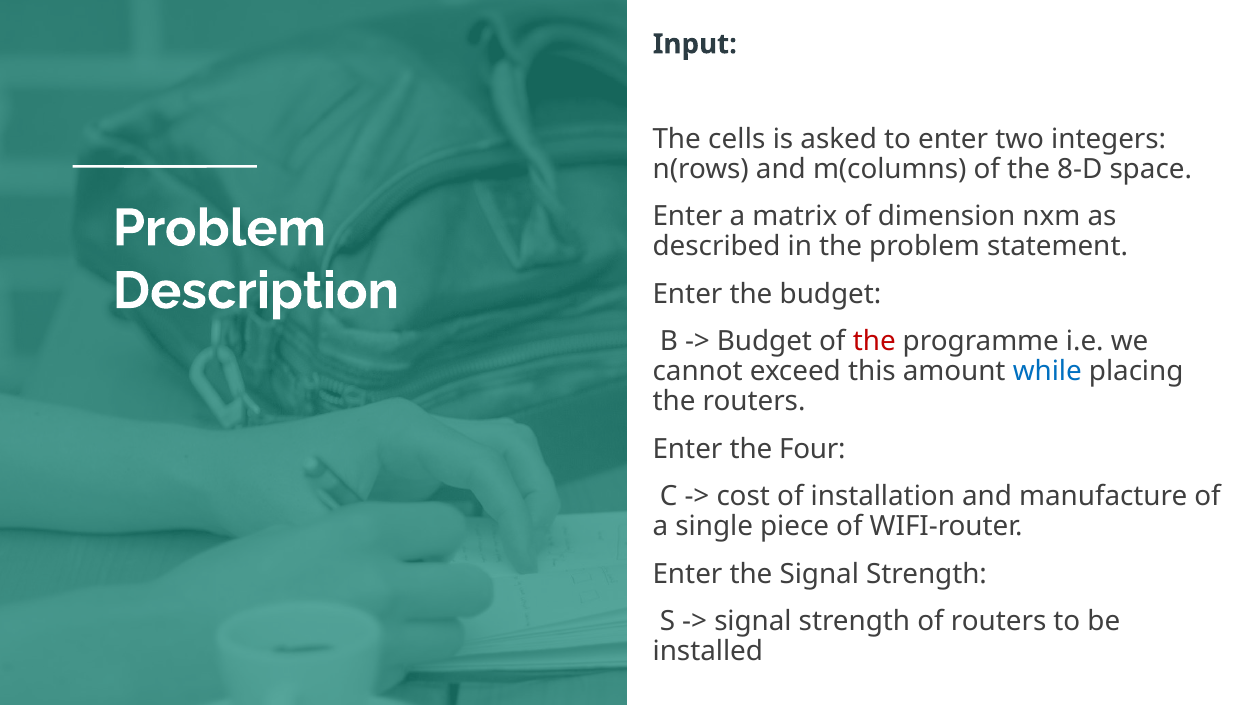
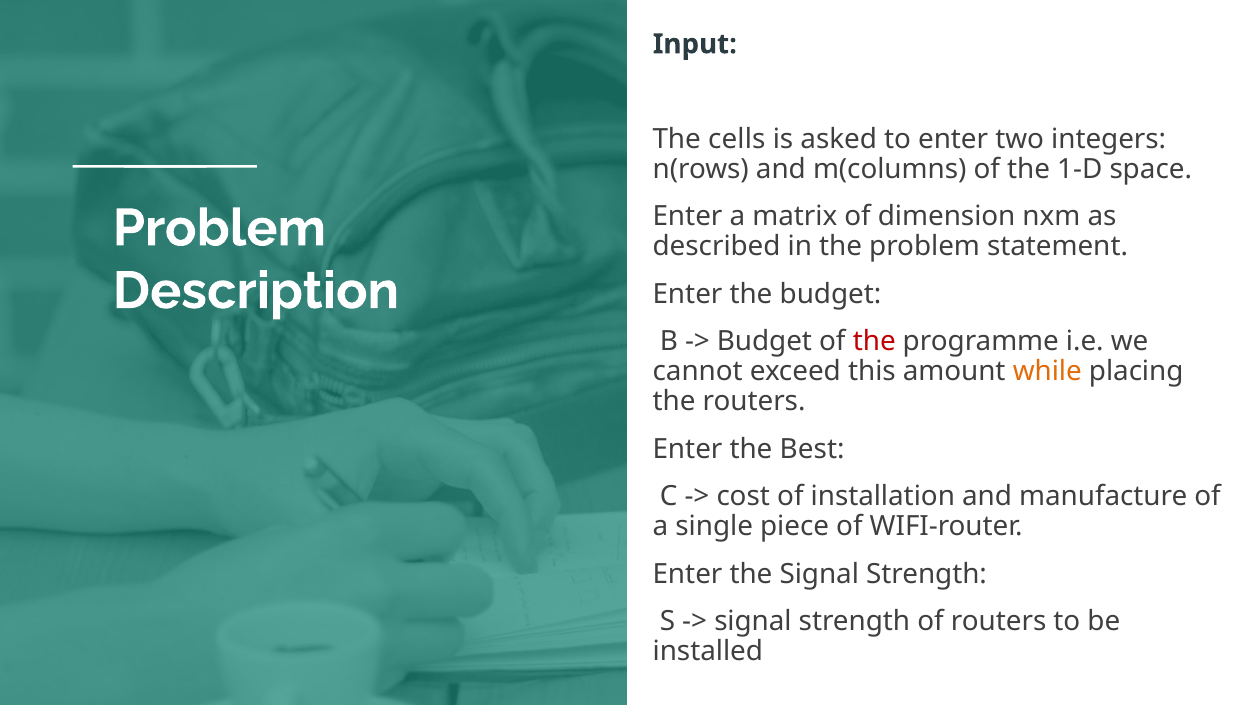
8-D: 8-D -> 1-D
while colour: blue -> orange
Four: Four -> Best
